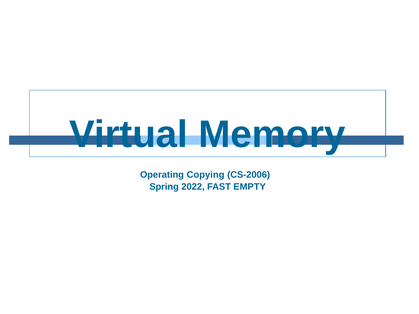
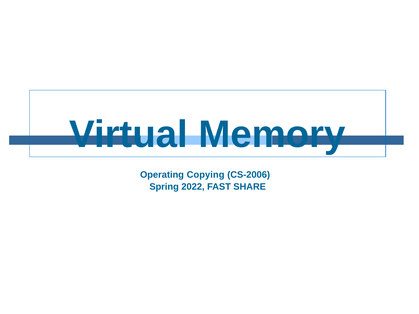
EMPTY: EMPTY -> SHARE
